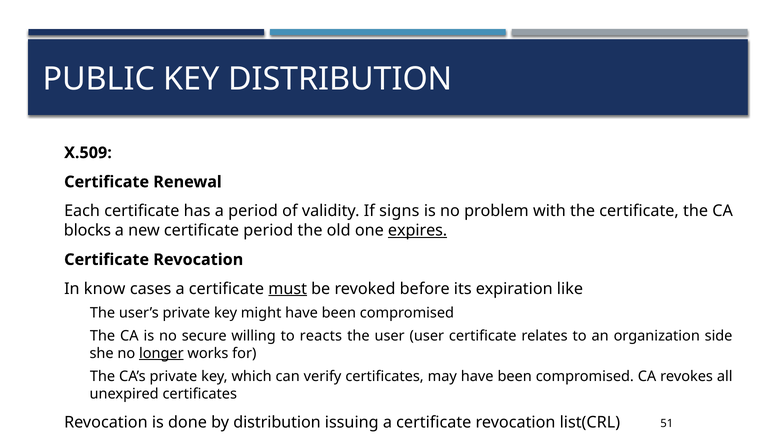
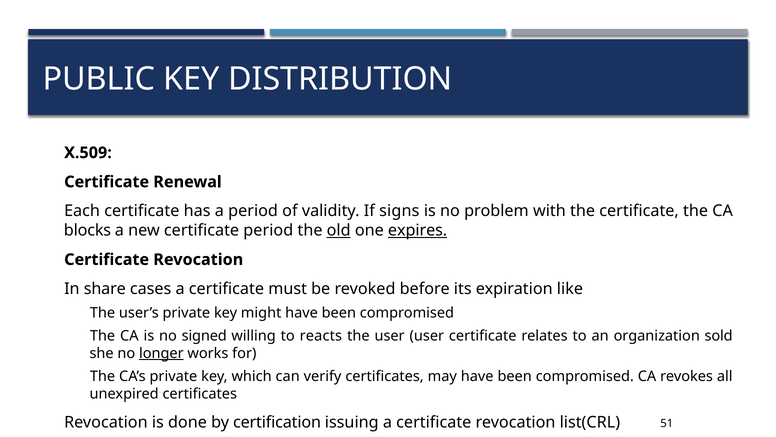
old underline: none -> present
know: know -> share
must underline: present -> none
secure: secure -> signed
side: side -> sold
by distribution: distribution -> certification
